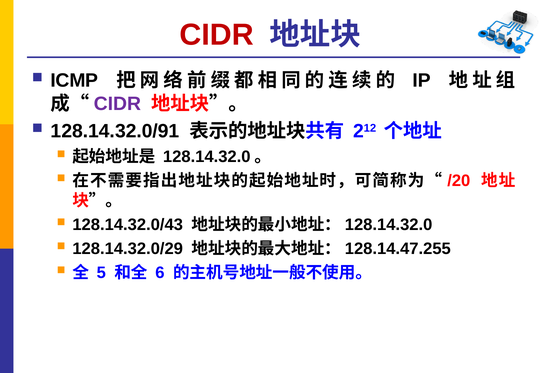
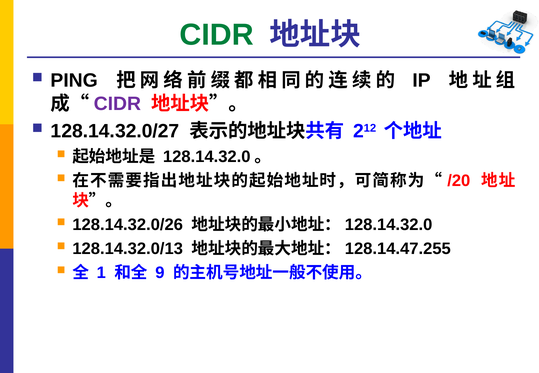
CIDR at (217, 35) colour: red -> green
ICMP: ICMP -> PING
128.14.32.0/91: 128.14.32.0/91 -> 128.14.32.0/27
128.14.32.0/43: 128.14.32.0/43 -> 128.14.32.0/26
128.14.32.0/29: 128.14.32.0/29 -> 128.14.32.0/13
5: 5 -> 1
6: 6 -> 9
